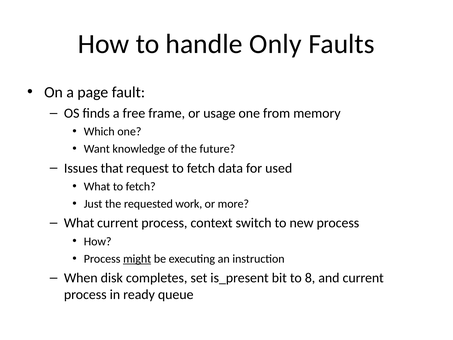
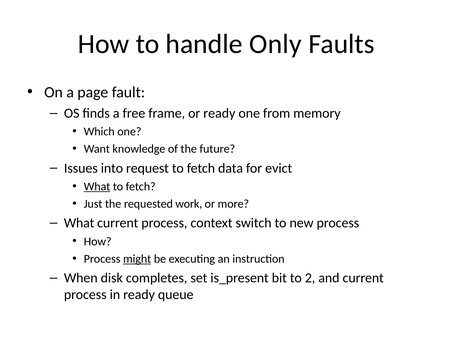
or usage: usage -> ready
that: that -> into
used: used -> evict
What at (97, 186) underline: none -> present
8: 8 -> 2
